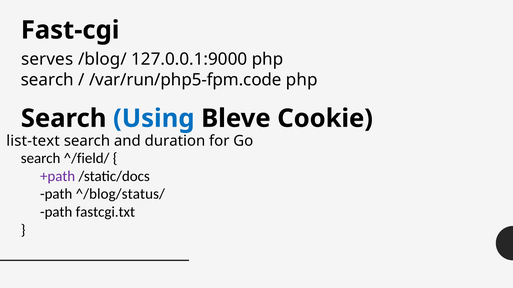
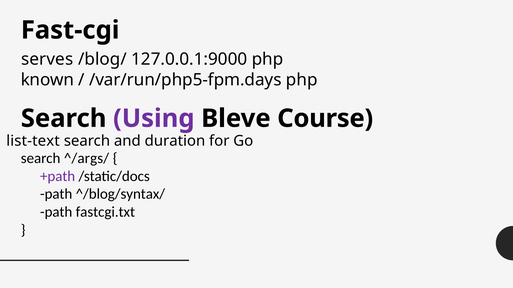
search at (47, 80): search -> known
/var/run/php5-fpm.code: /var/run/php5-fpm.code -> /var/run/php5-fpm.days
Using colour: blue -> purple
Cookie: Cookie -> Course
^/field/: ^/field/ -> ^/args/
^/blog/status/: ^/blog/status/ -> ^/blog/syntax/
